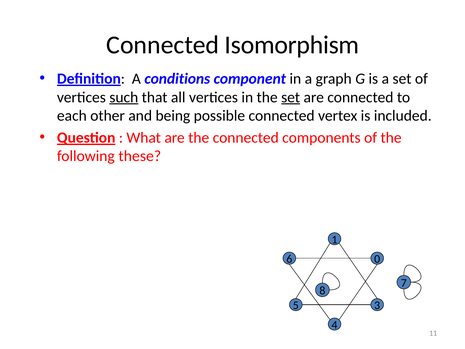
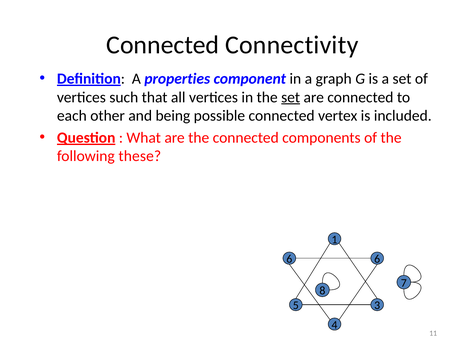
Isomorphism: Isomorphism -> Connectivity
conditions: conditions -> properties
such underline: present -> none
6 0: 0 -> 6
